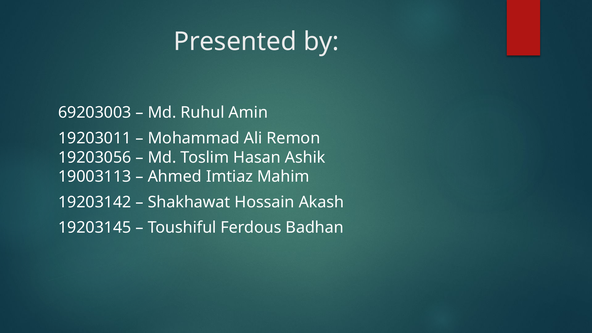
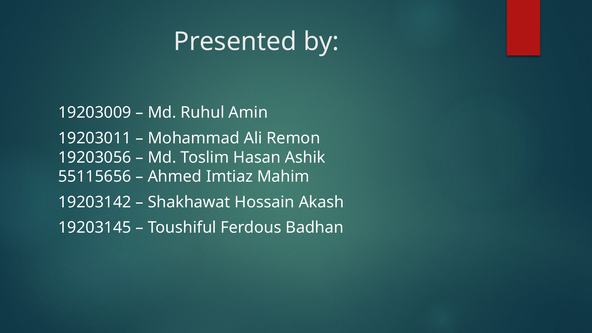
69203003: 69203003 -> 19203009
19003113: 19003113 -> 55115656
